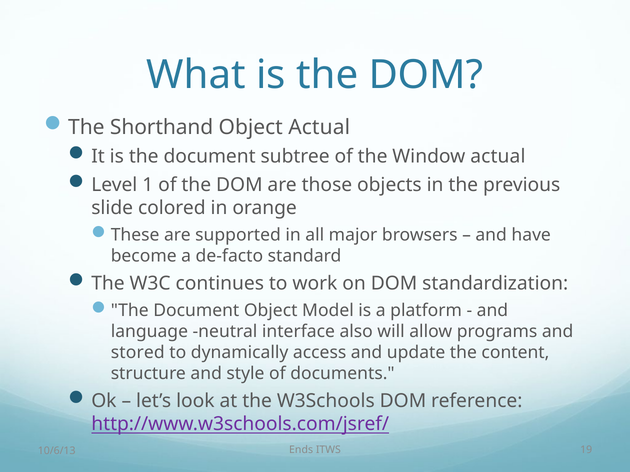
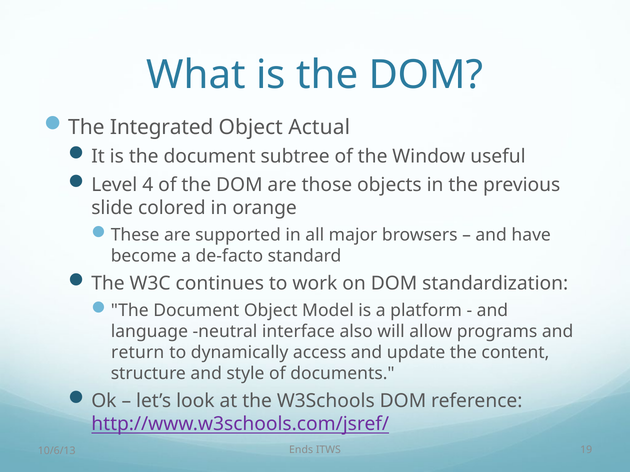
Shorthand: Shorthand -> Integrated
Window actual: actual -> useful
1: 1 -> 4
stored: stored -> return
